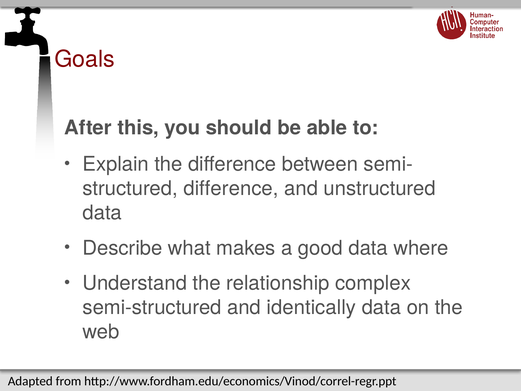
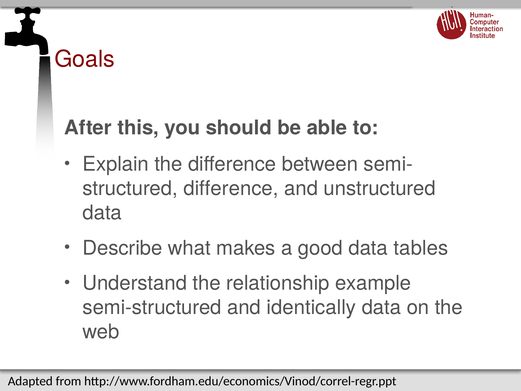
where: where -> tables
complex: complex -> example
